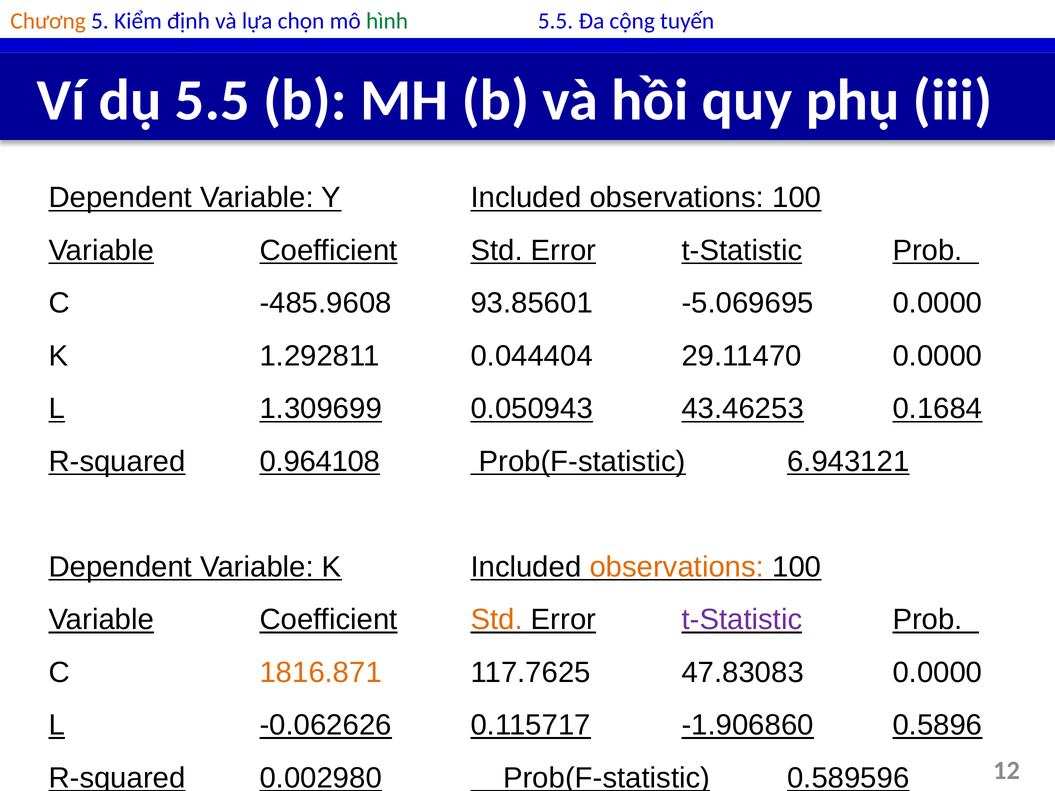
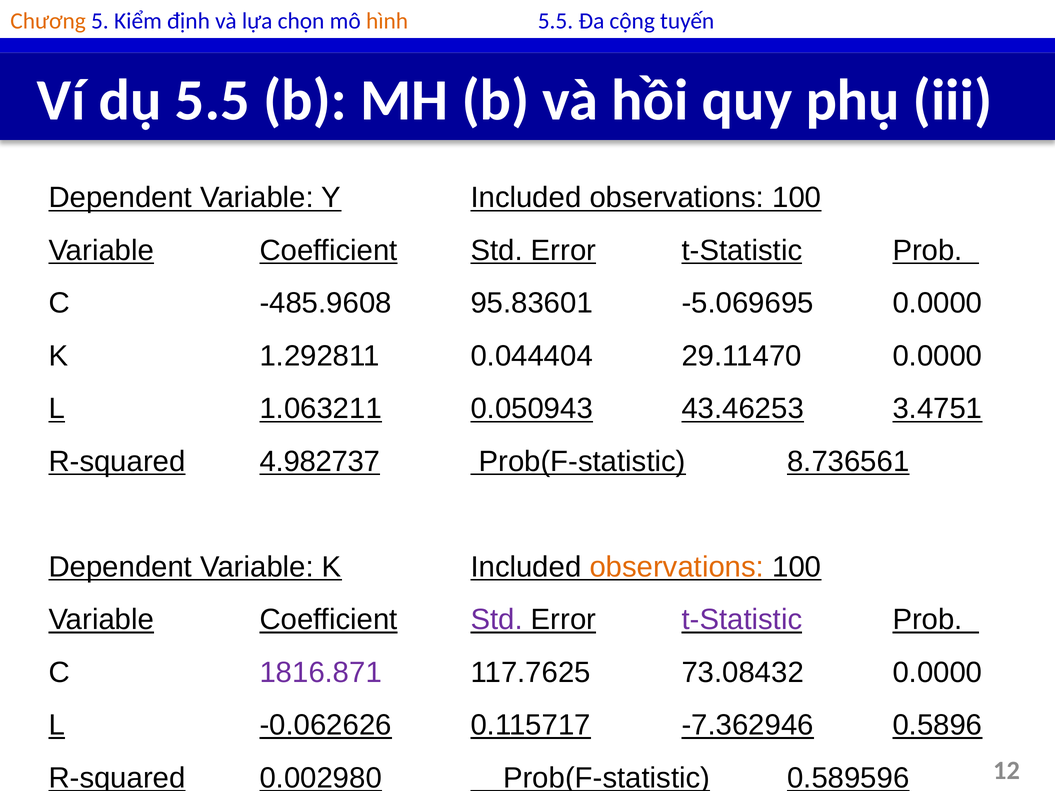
hình colour: green -> orange
93.85601: 93.85601 -> 95.83601
1.309699: 1.309699 -> 1.063211
0.1684: 0.1684 -> 3.4751
0.964108: 0.964108 -> 4.982737
6.943121: 6.943121 -> 8.736561
Std at (497, 620) colour: orange -> purple
1816.871 colour: orange -> purple
47.83083: 47.83083 -> 73.08432
-1.906860: -1.906860 -> -7.362946
